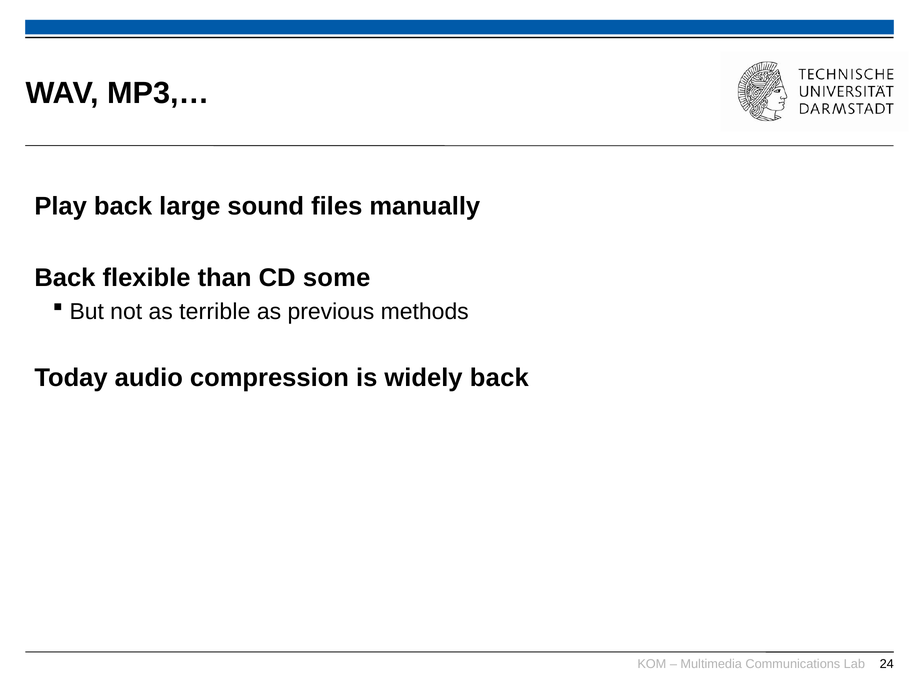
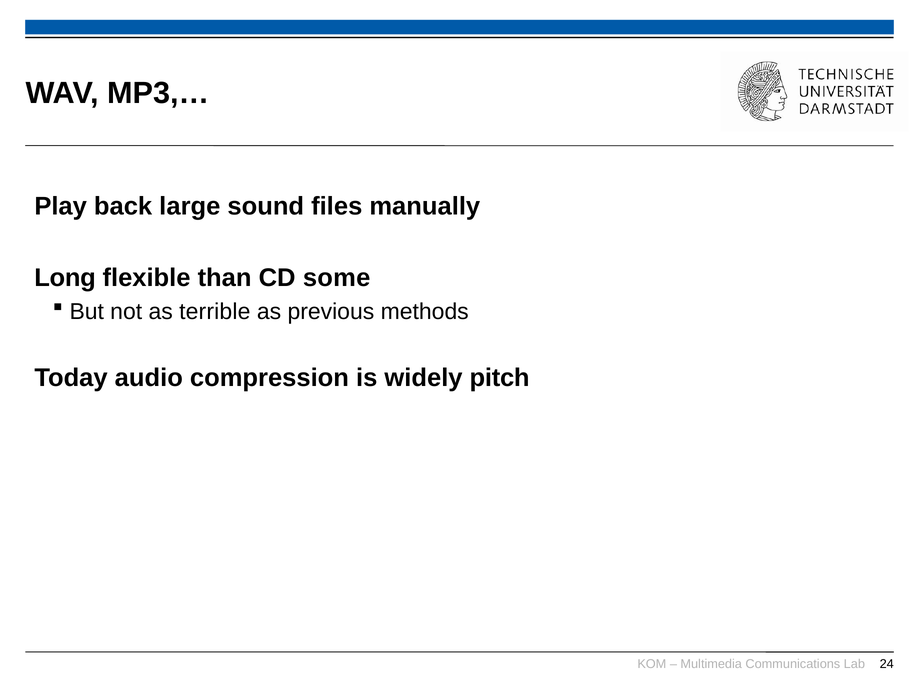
Back at (65, 278): Back -> Long
widely back: back -> pitch
